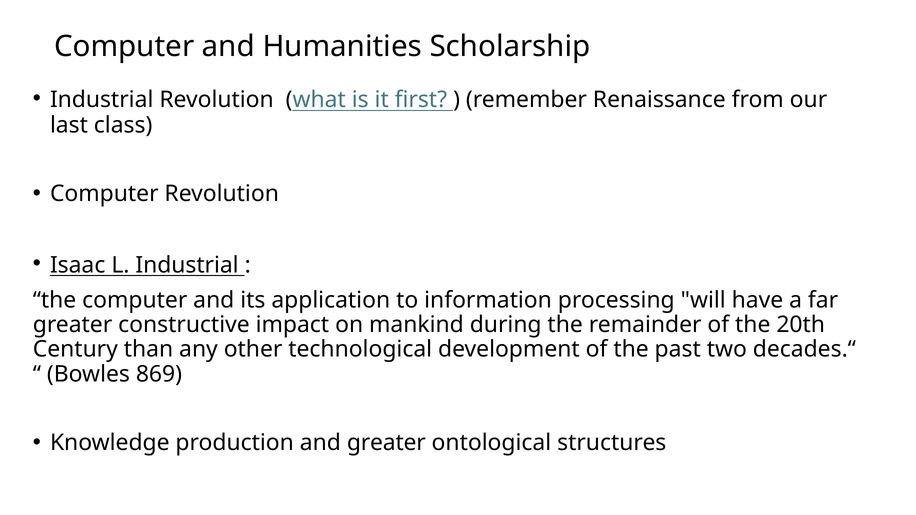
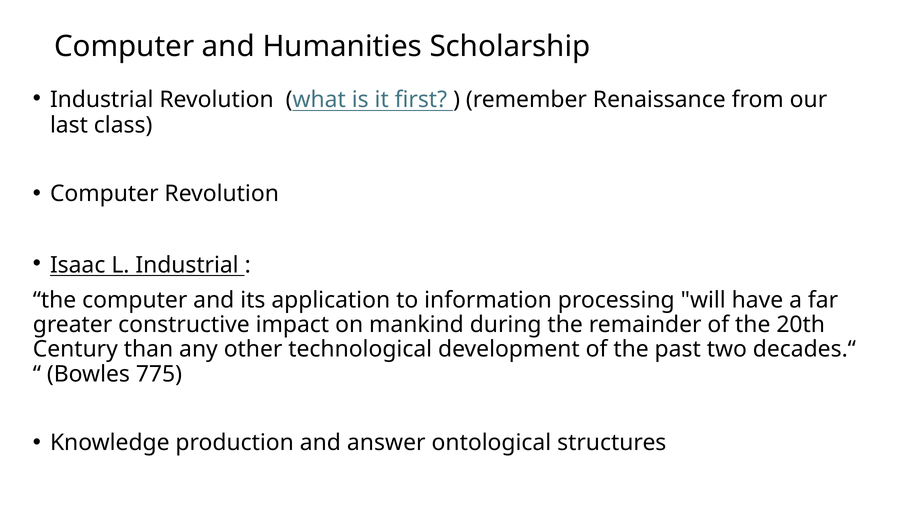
869: 869 -> 775
and greater: greater -> answer
